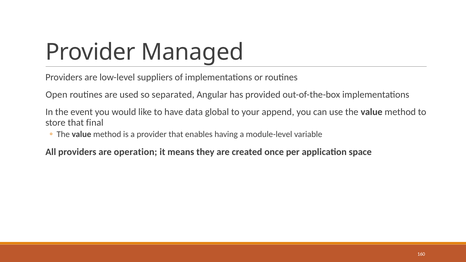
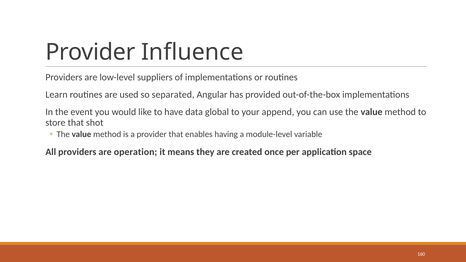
Managed: Managed -> Influence
Open: Open -> Learn
final: final -> shot
